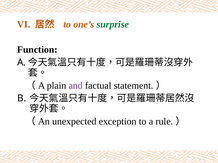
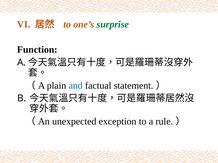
and colour: purple -> blue
